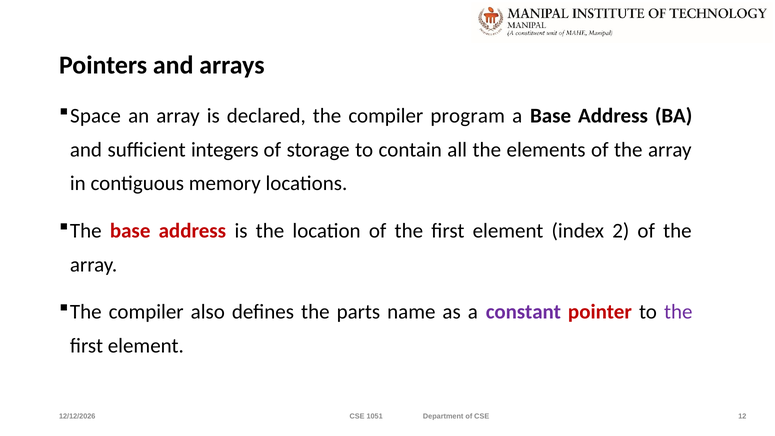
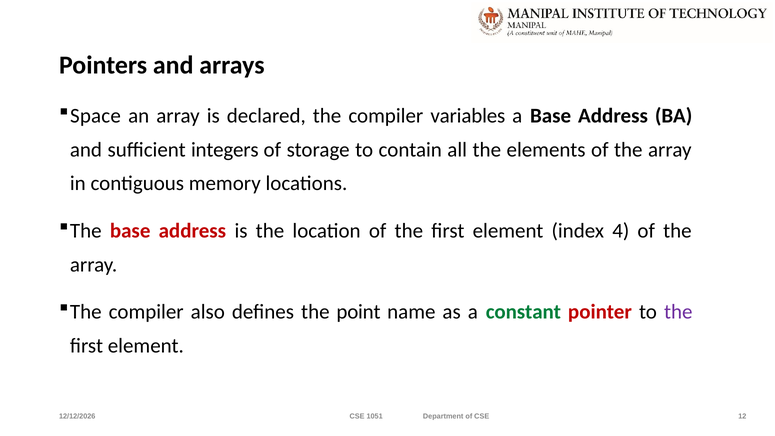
program: program -> variables
2: 2 -> 4
parts: parts -> point
constant colour: purple -> green
